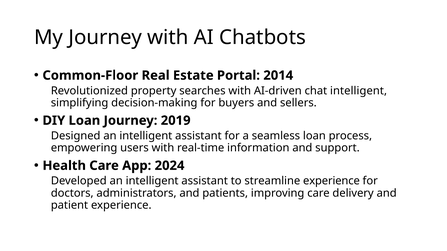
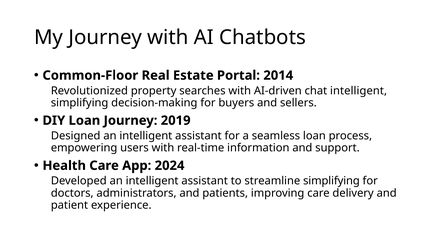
streamline experience: experience -> simplifying
